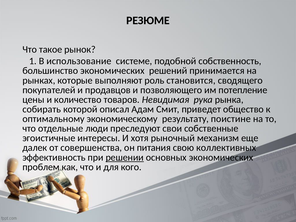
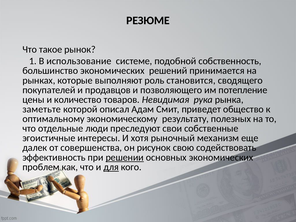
собирать: собирать -> заметьте
поистине: поистине -> полезных
питания: питания -> рисунок
коллективных: коллективных -> содействовать
для underline: none -> present
